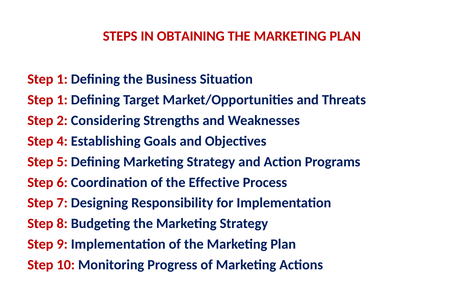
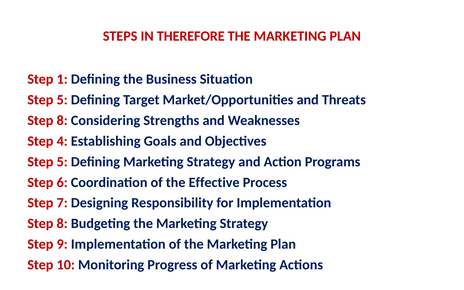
OBTAINING: OBTAINING -> THEREFORE
1 at (62, 100): 1 -> 5
2 at (62, 120): 2 -> 8
